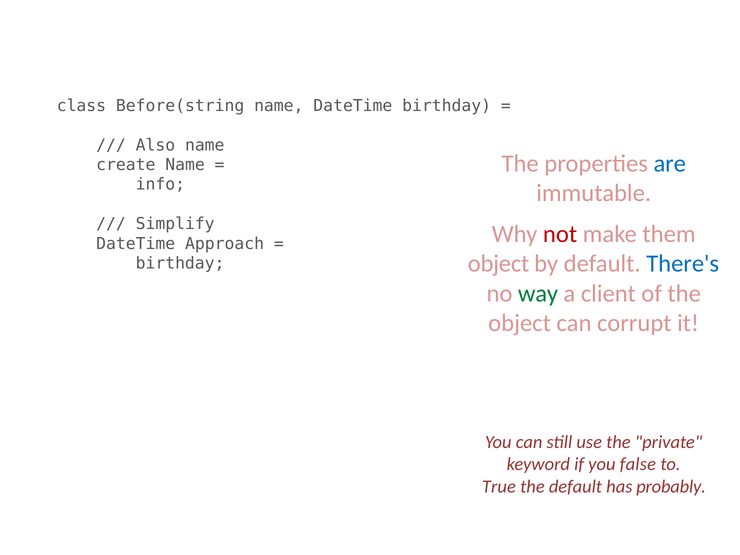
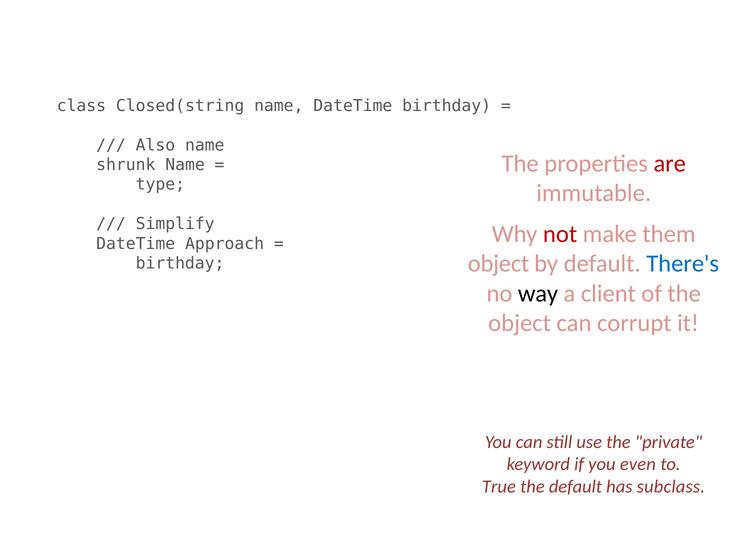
Before(string: Before(string -> Closed(string
are colour: blue -> red
create: create -> shrunk
info: info -> type
way colour: green -> black
false: false -> even
probably: probably -> subclass
